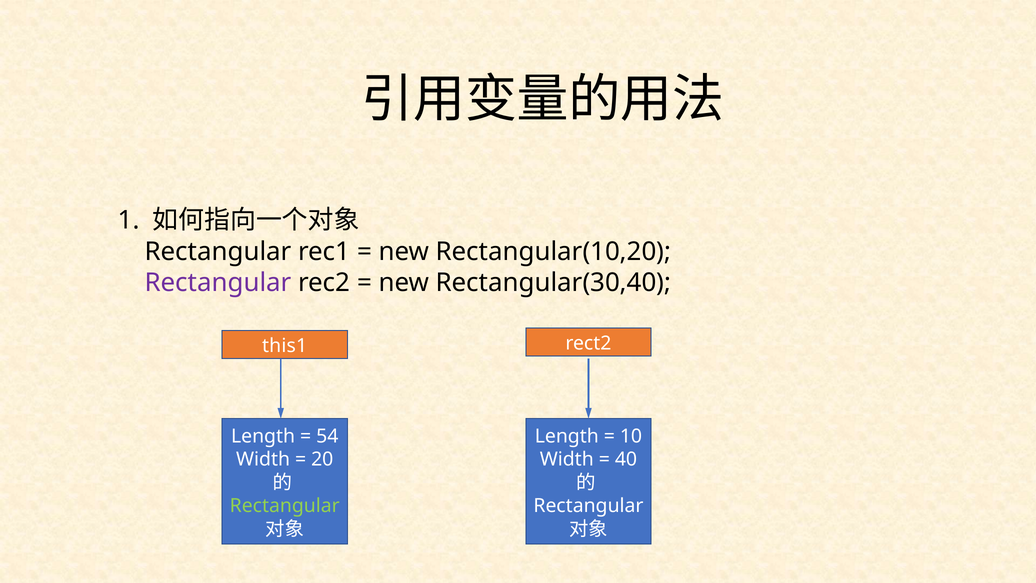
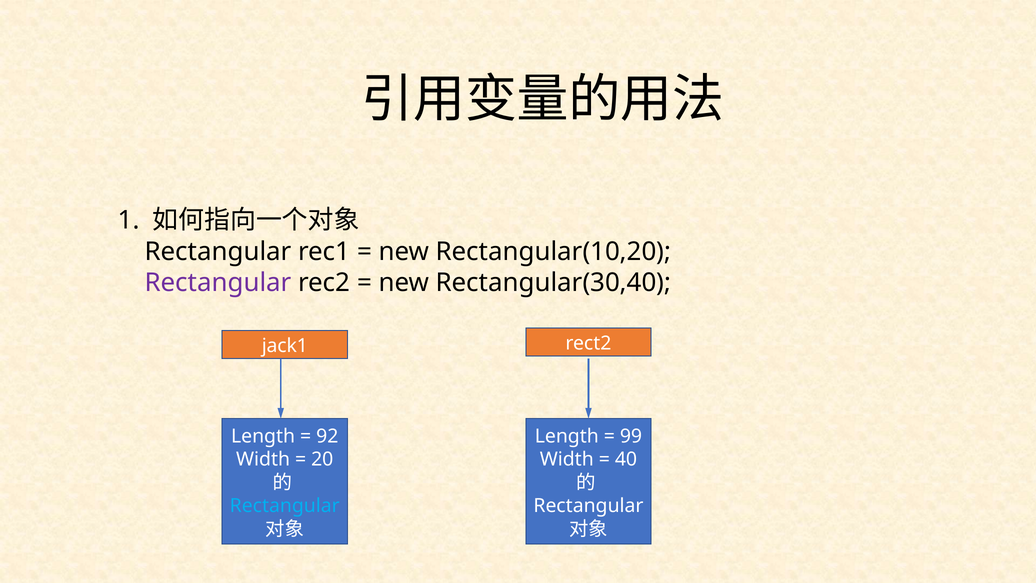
this1: this1 -> jack1
54: 54 -> 92
10: 10 -> 99
Rectangular at (285, 506) colour: light green -> light blue
